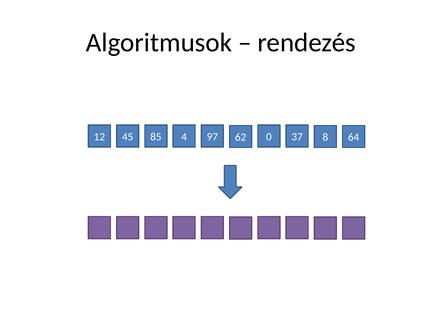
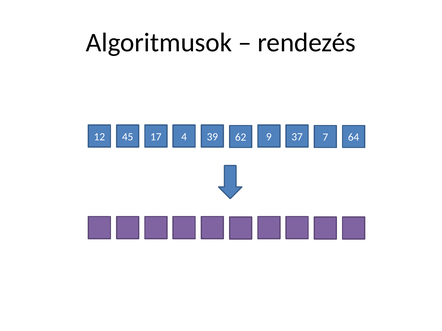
85: 85 -> 17
97: 97 -> 39
0: 0 -> 9
8: 8 -> 7
